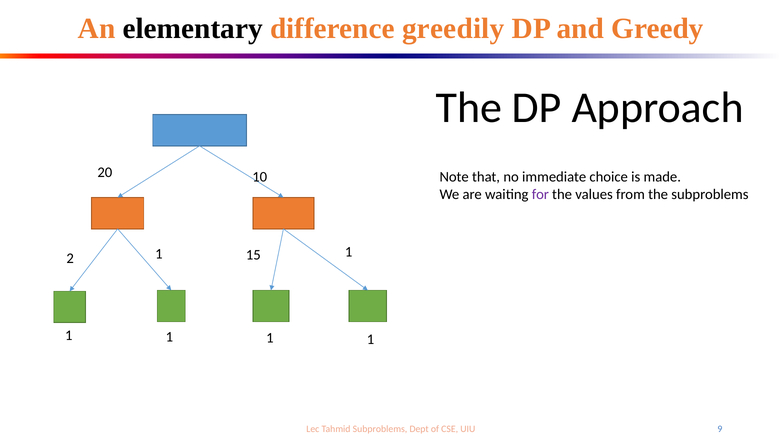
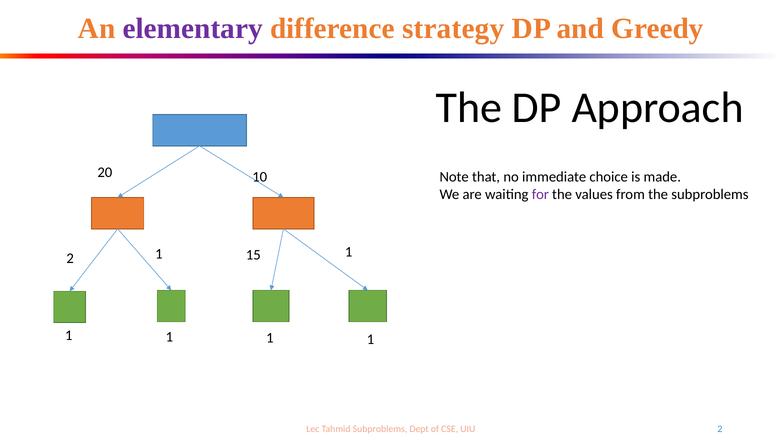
elementary colour: black -> purple
greedily: greedily -> strategy
UIU 9: 9 -> 2
